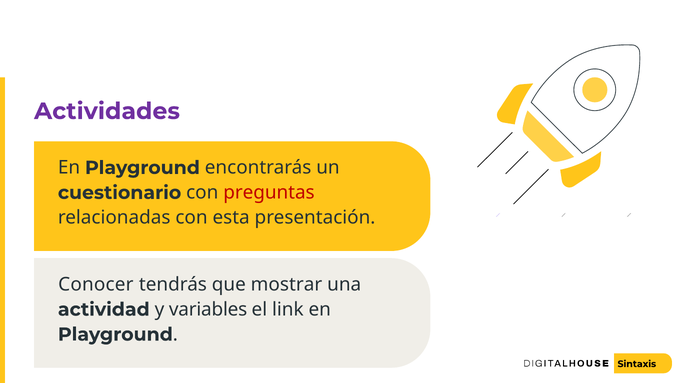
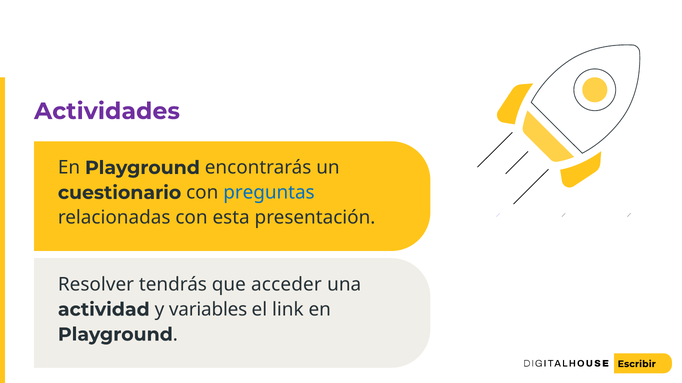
preguntas colour: red -> blue
Conocer: Conocer -> Resolver
mostrar: mostrar -> acceder
Sintaxis: Sintaxis -> Escribir
